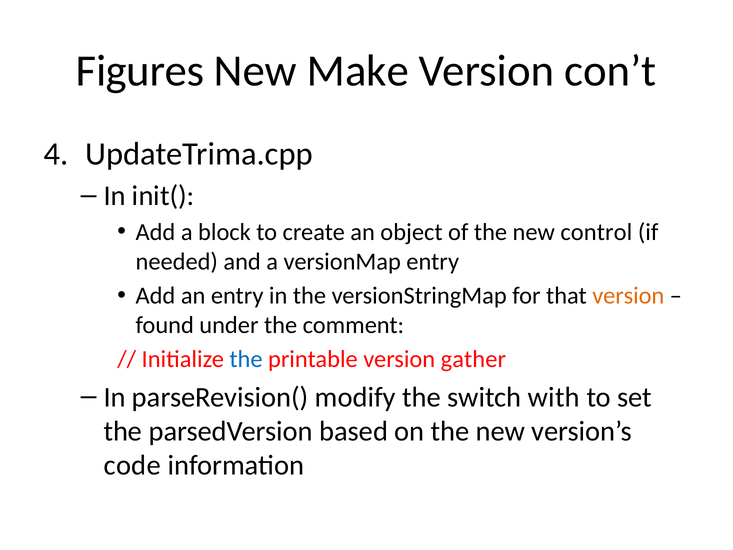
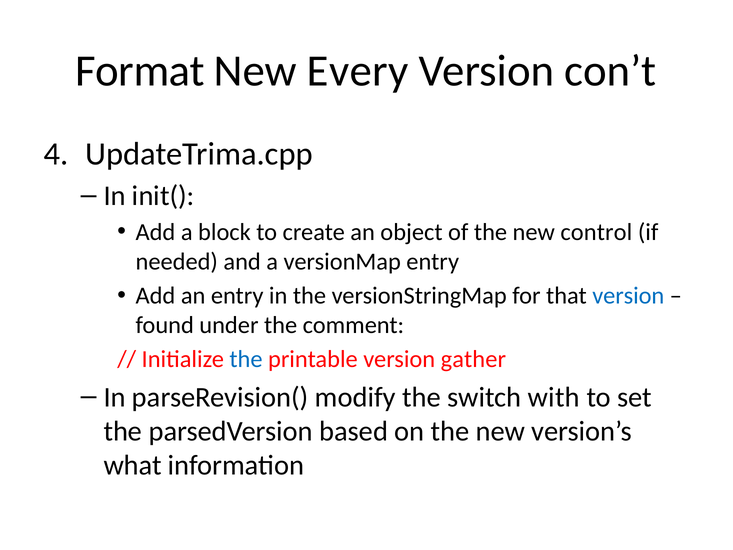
Figures: Figures -> Format
Make: Make -> Every
version at (628, 296) colour: orange -> blue
code: code -> what
